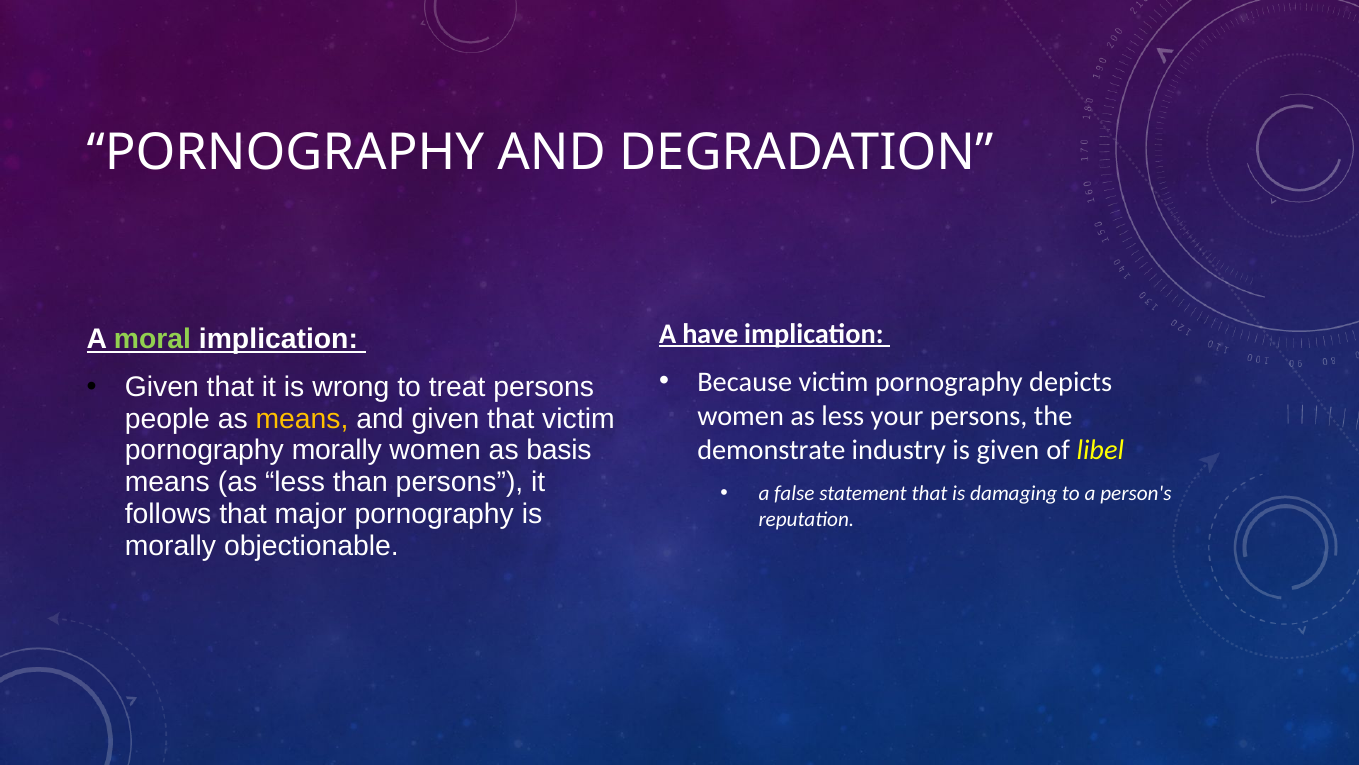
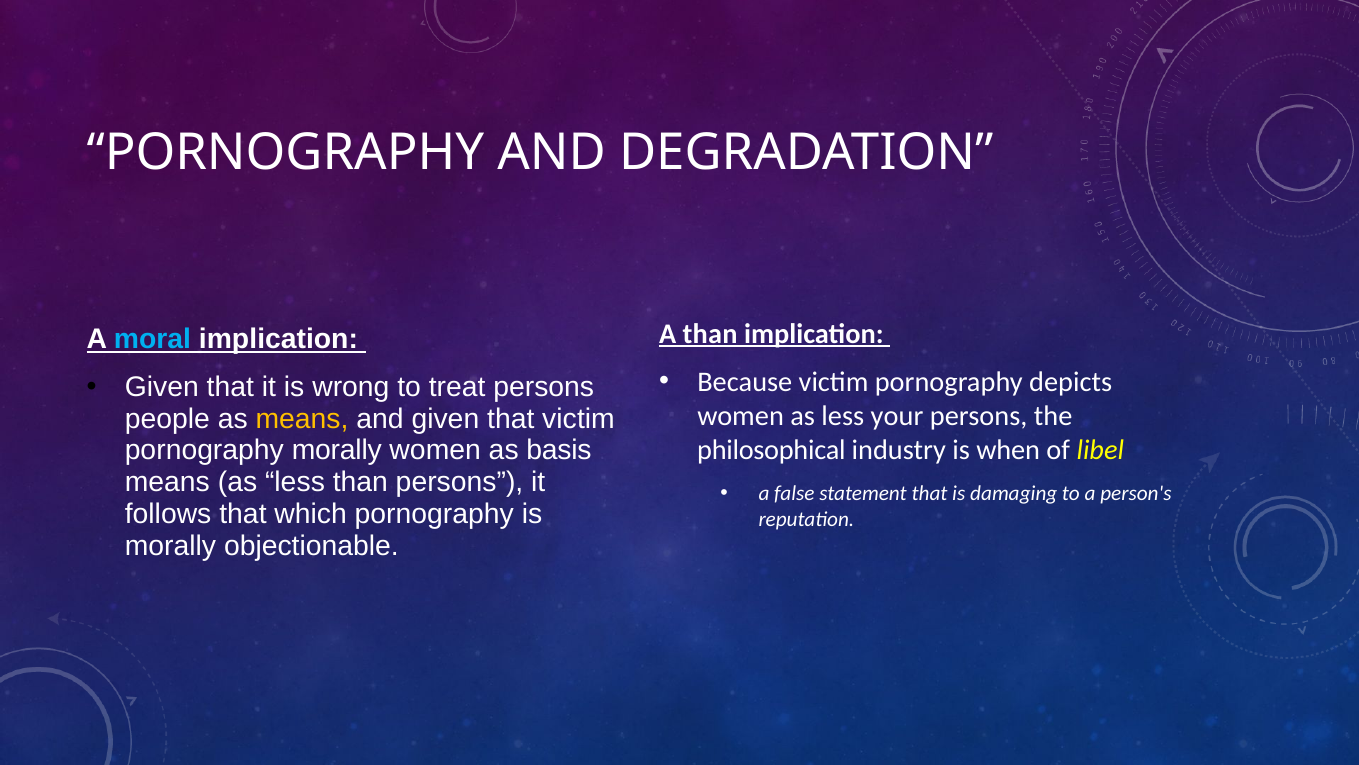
A have: have -> than
moral colour: light green -> light blue
demonstrate: demonstrate -> philosophical
is given: given -> when
major: major -> which
